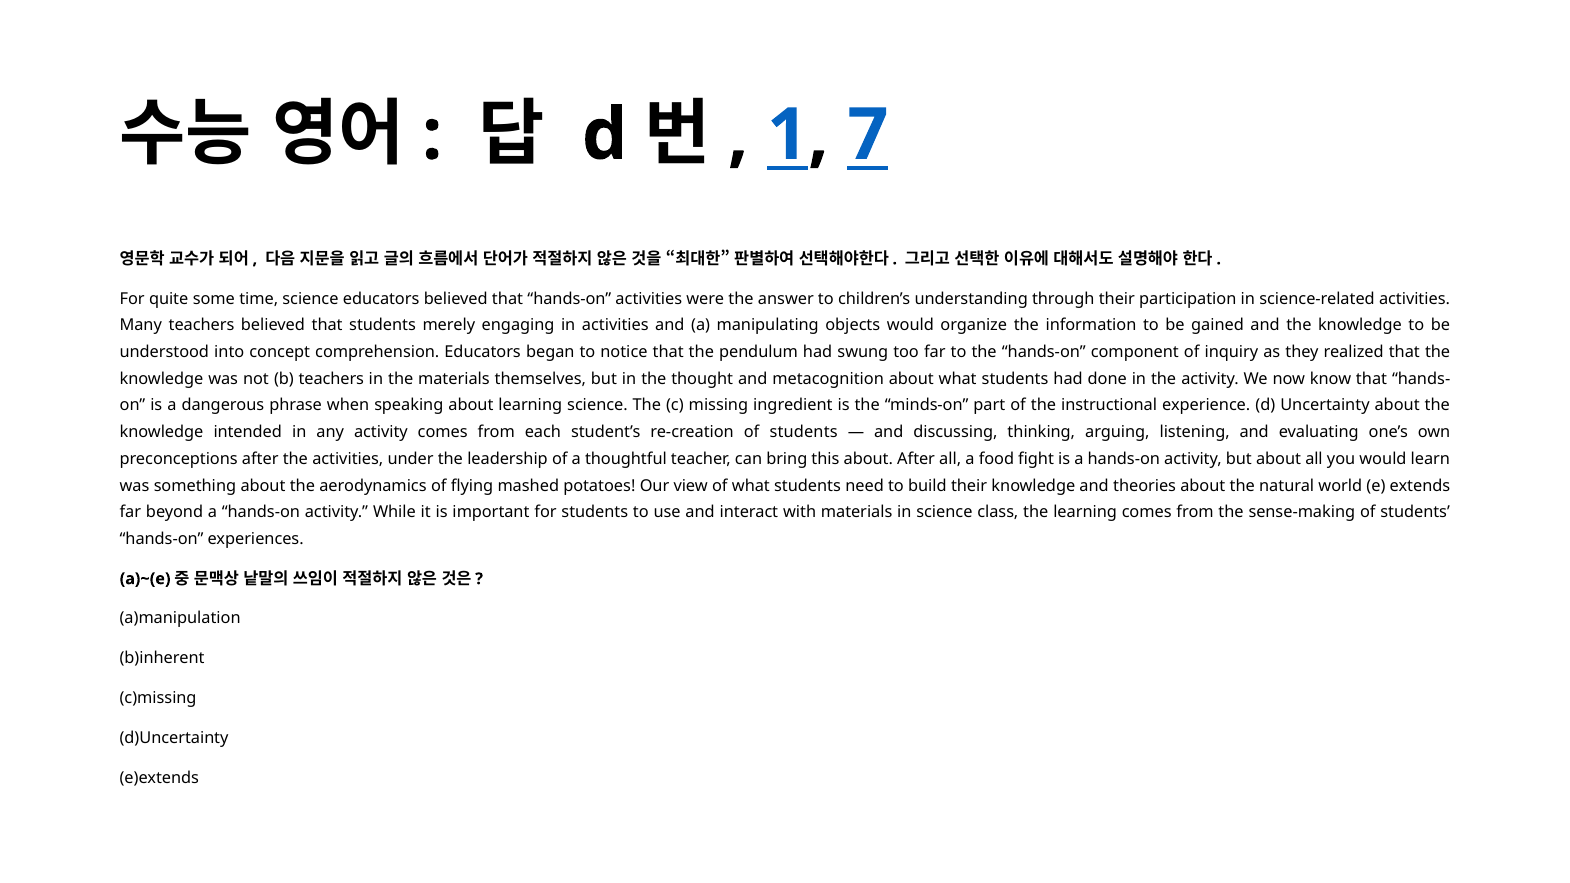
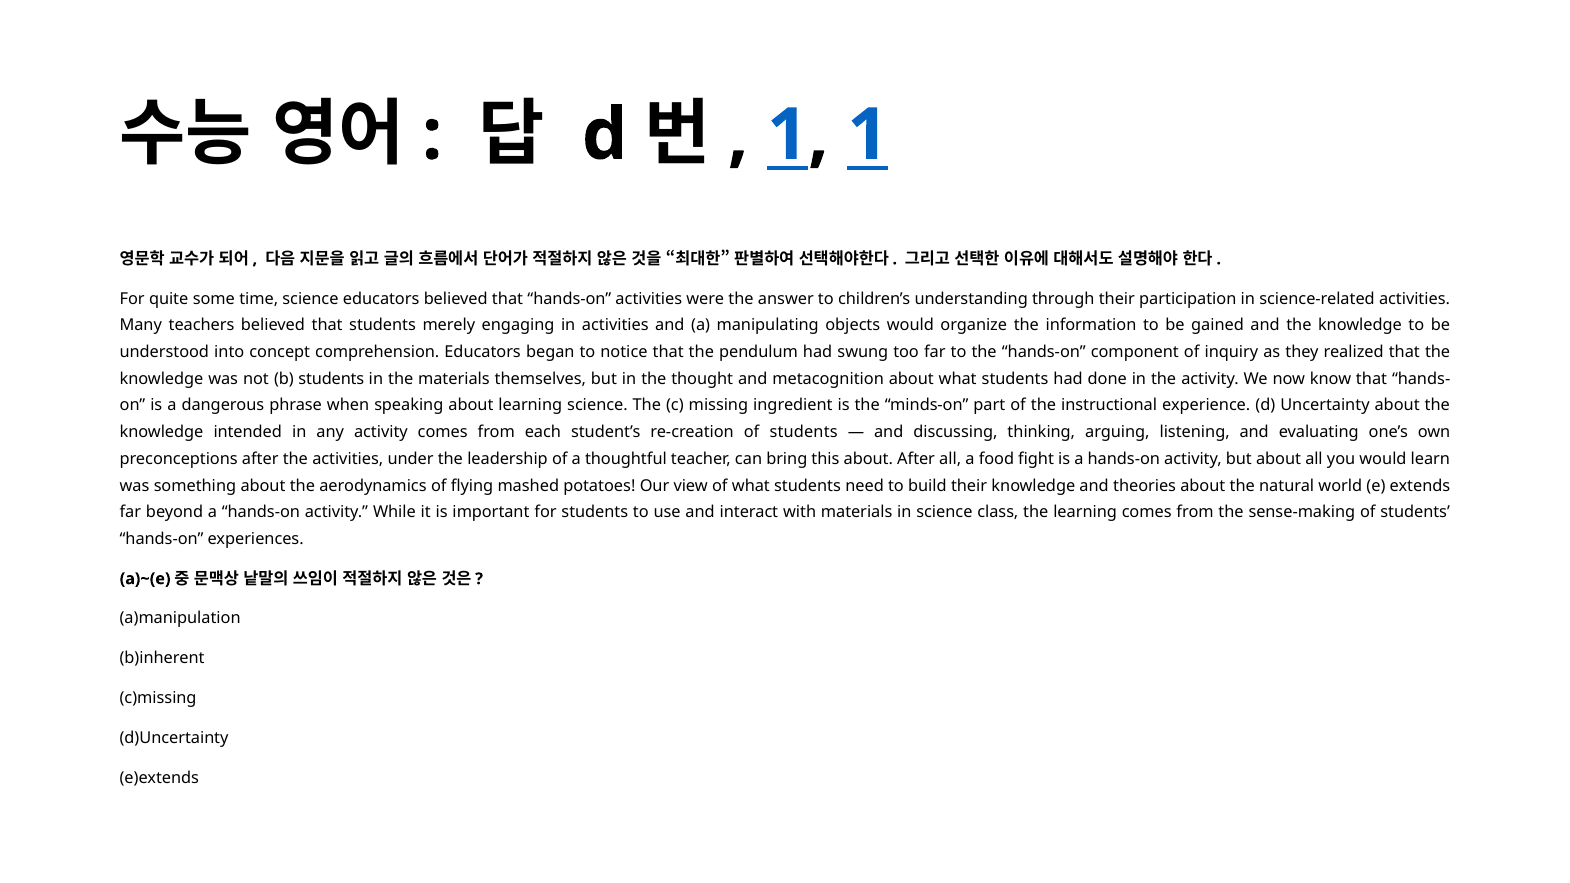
1 7: 7 -> 1
b teachers: teachers -> students
